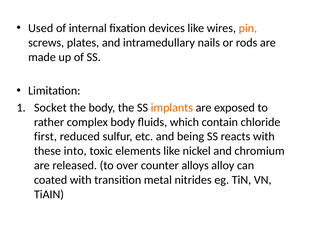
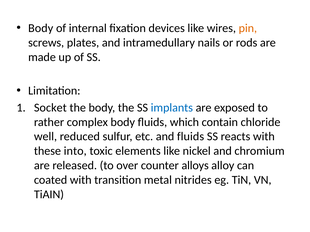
Used at (41, 28): Used -> Body
implants colour: orange -> blue
first: first -> well
and being: being -> fluids
